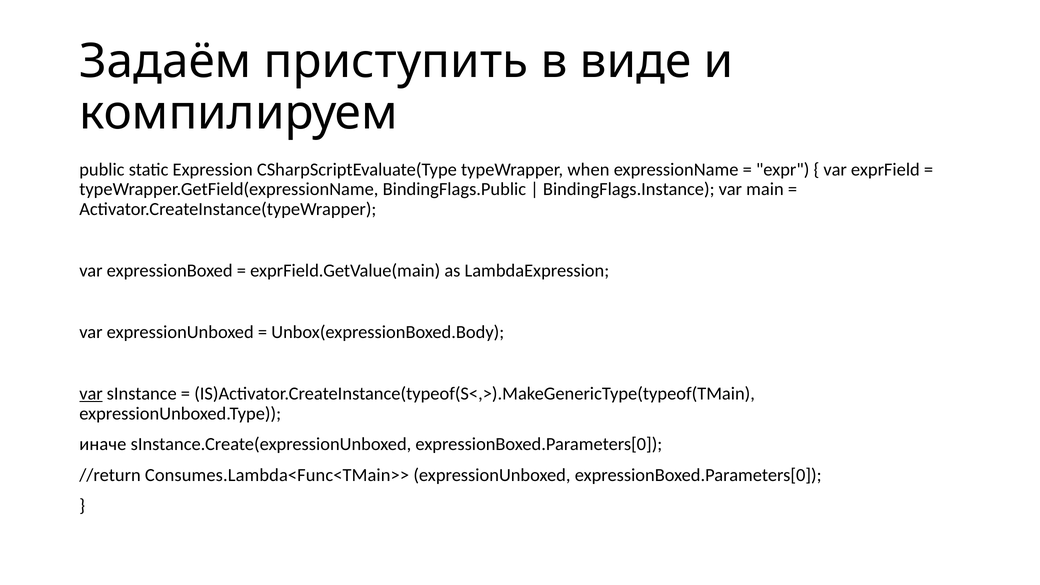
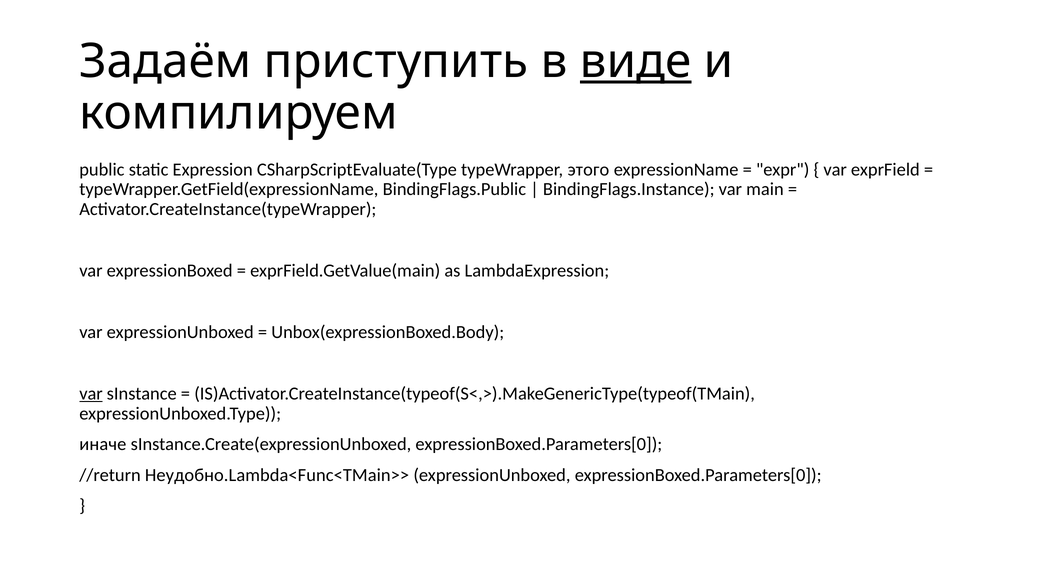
виде underline: none -> present
when: when -> этого
Consumes.Lambda<Func<TMain>>: Consumes.Lambda<Func<TMain>> -> Неудобно.Lambda<Func<TMain>>
